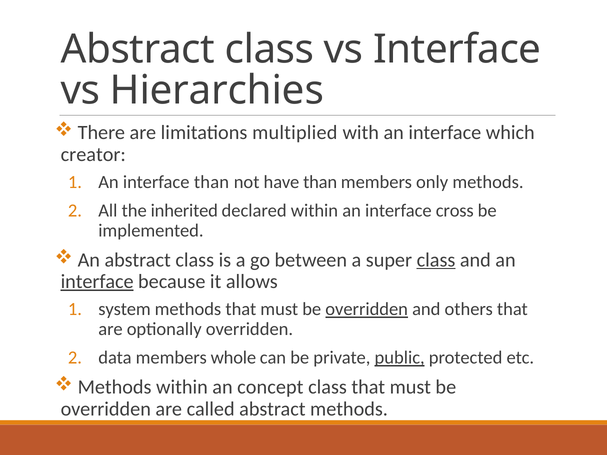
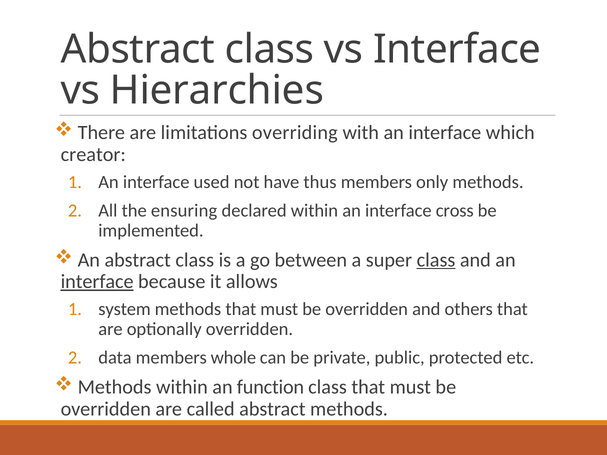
multiplied: multiplied -> overriding
interface than: than -> used
have than: than -> thus
inherited: inherited -> ensuring
overridden at (367, 309) underline: present -> none
public underline: present -> none
concept: concept -> function
